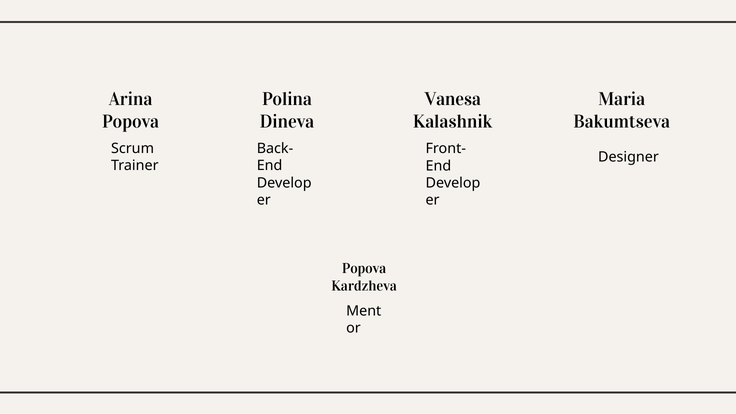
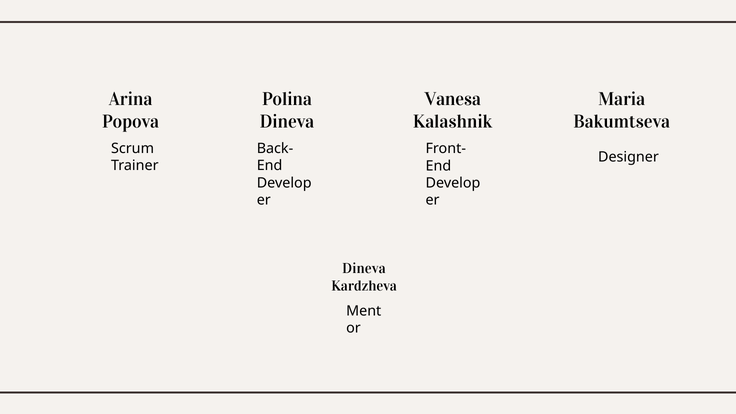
Popova at (364, 269): Popova -> Dineva
